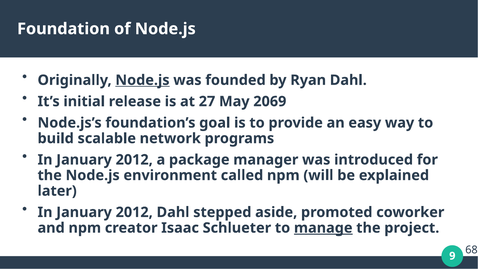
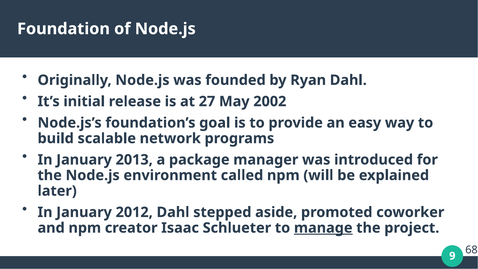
Node.js at (142, 80) underline: present -> none
2069: 2069 -> 2002
2012 at (134, 160): 2012 -> 2013
